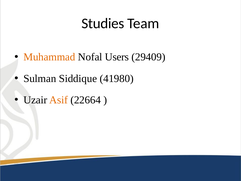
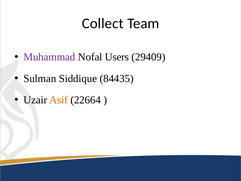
Studies: Studies -> Collect
Muhammad colour: orange -> purple
41980: 41980 -> 84435
